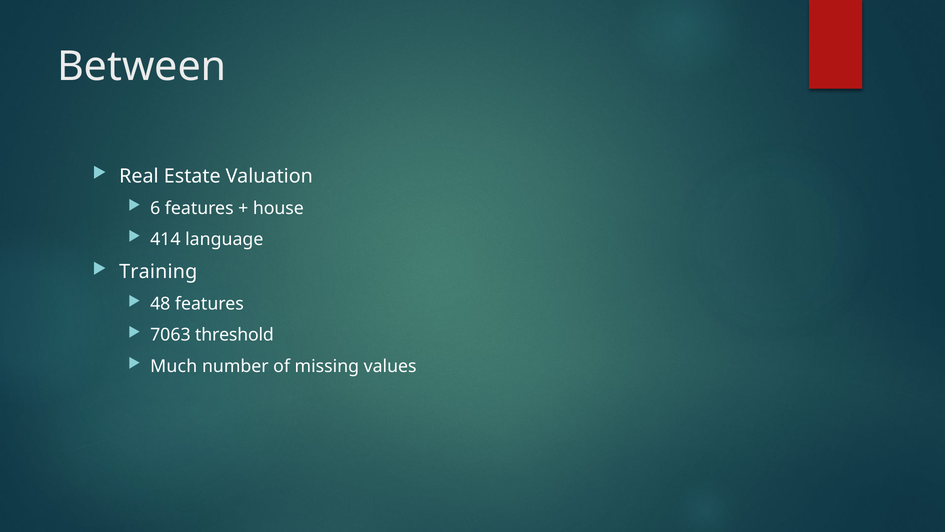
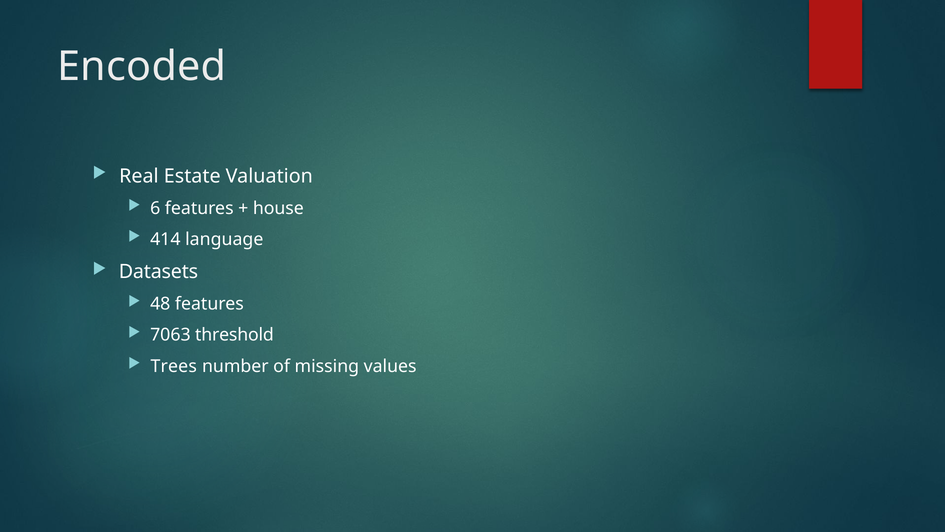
Between: Between -> Encoded
Training: Training -> Datasets
Much: Much -> Trees
